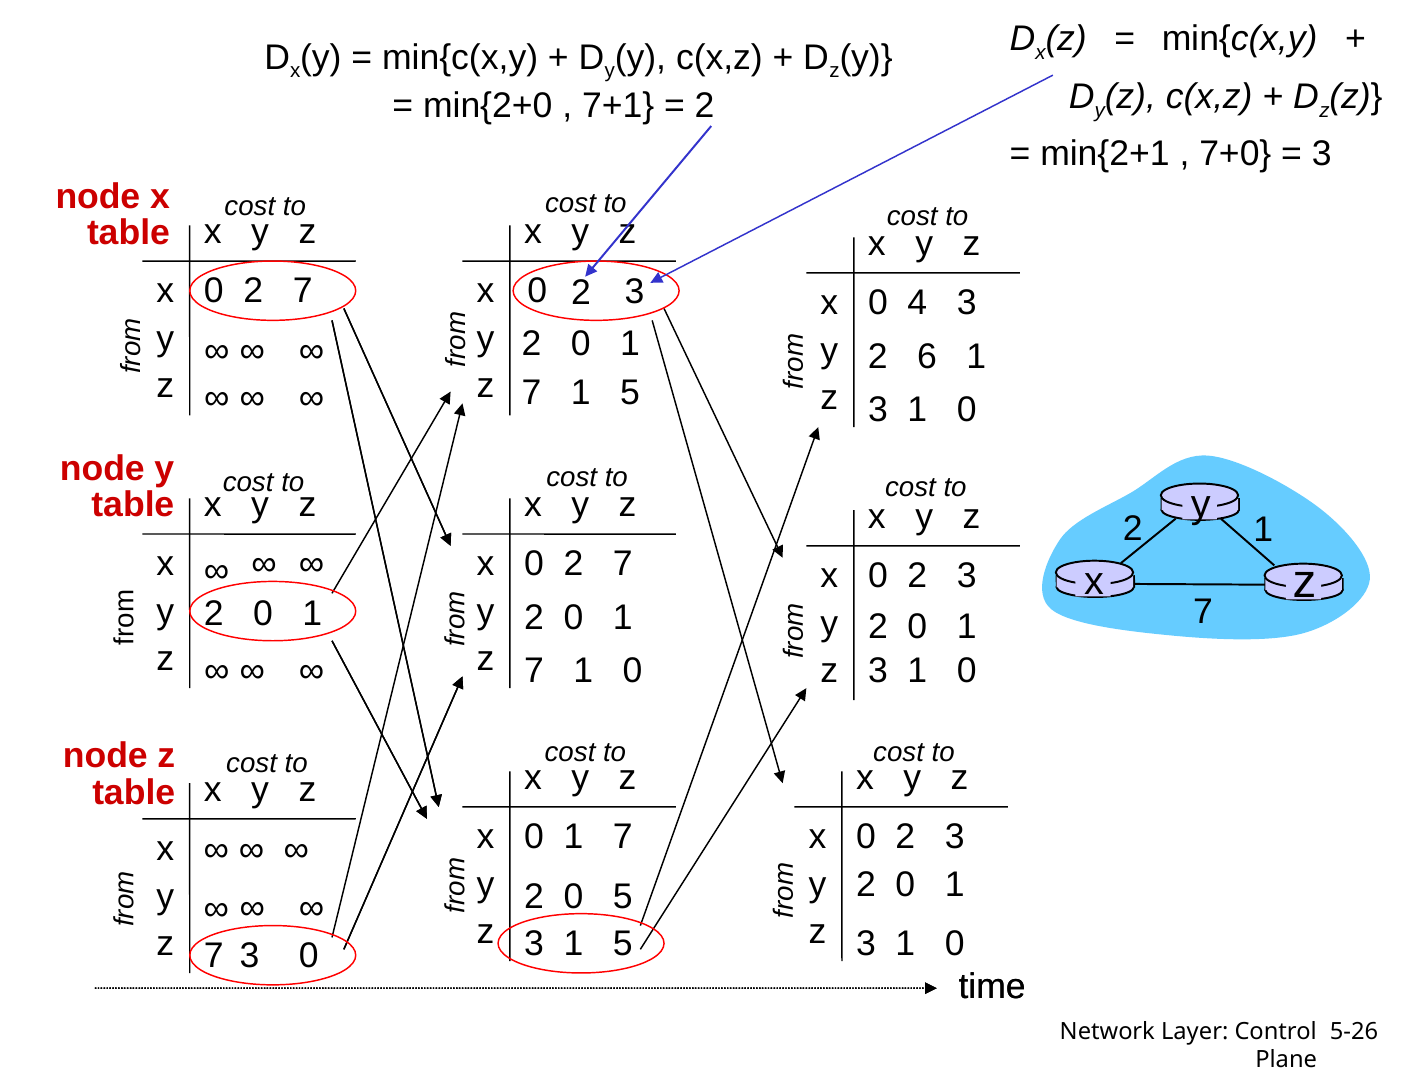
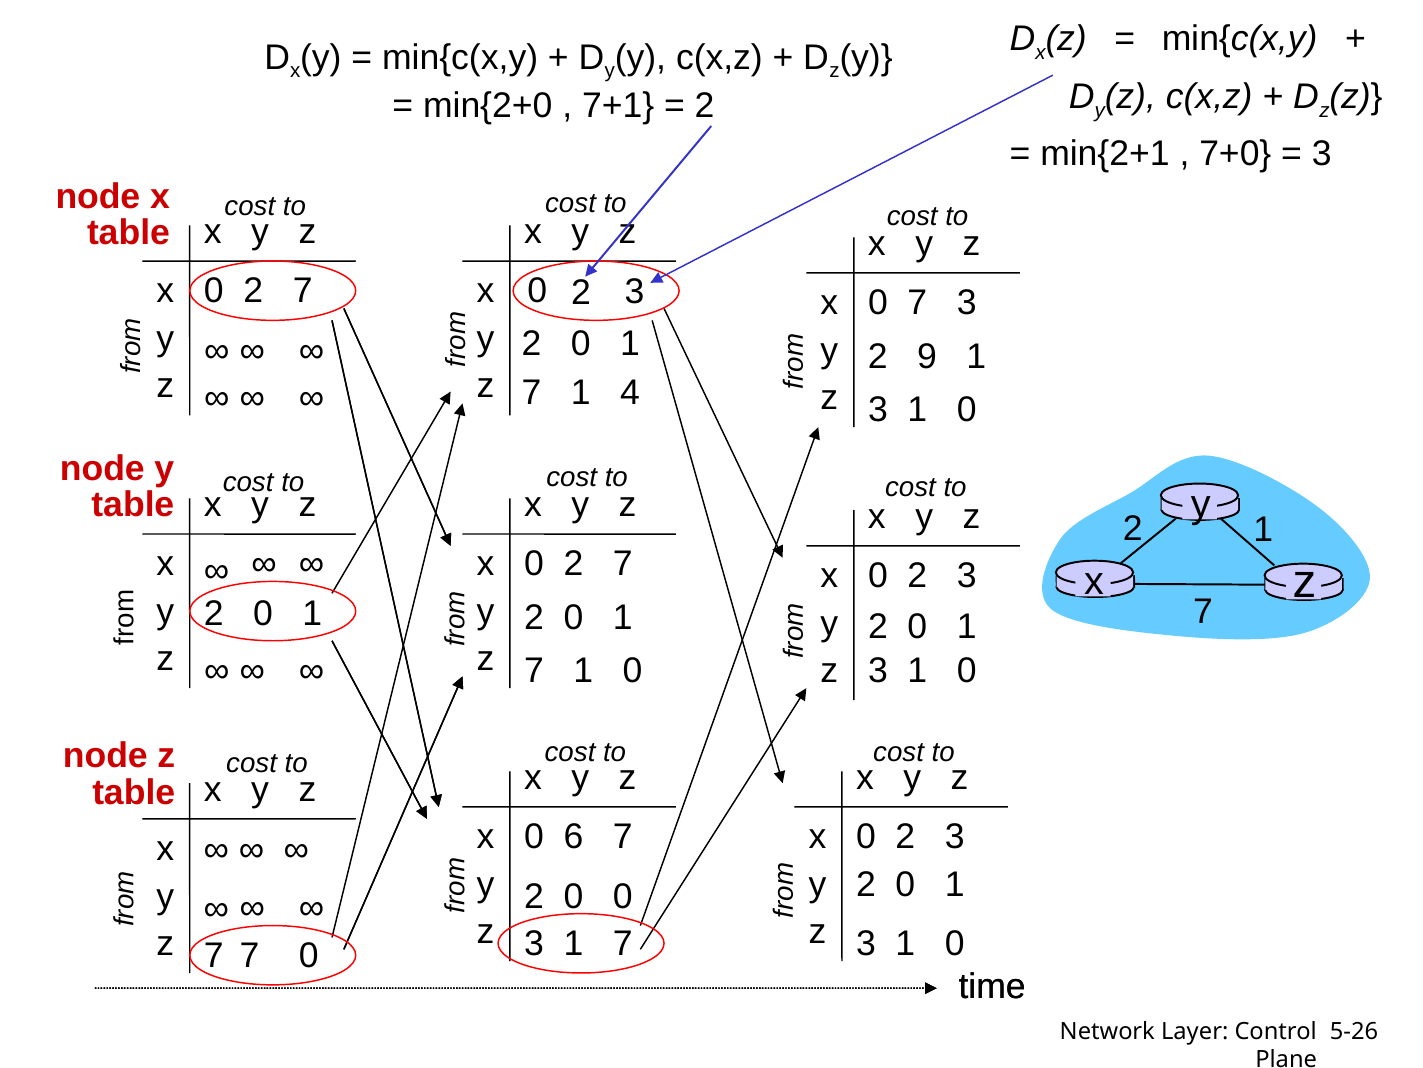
0 4: 4 -> 7
6: 6 -> 9
7 1 5: 5 -> 4
1 at (573, 836): 1 -> 6
0 5: 5 -> 0
3 1 5: 5 -> 7
7 3: 3 -> 7
